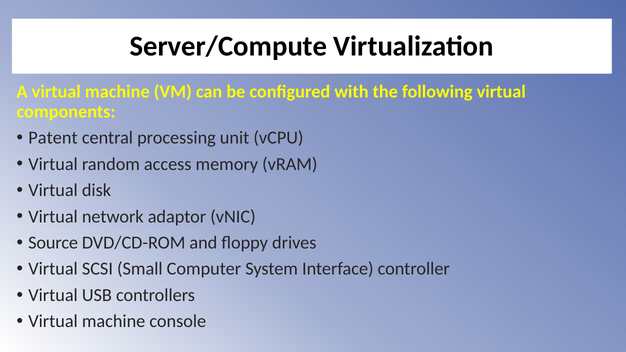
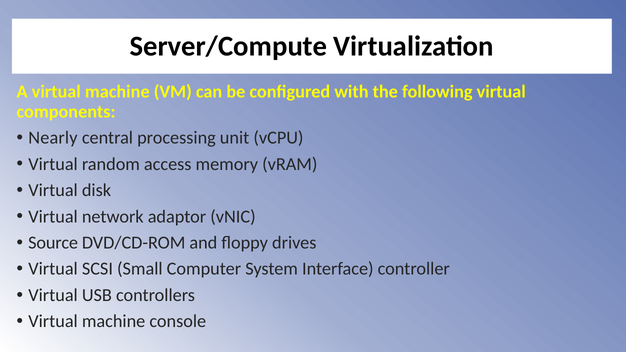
Patent: Patent -> Nearly
